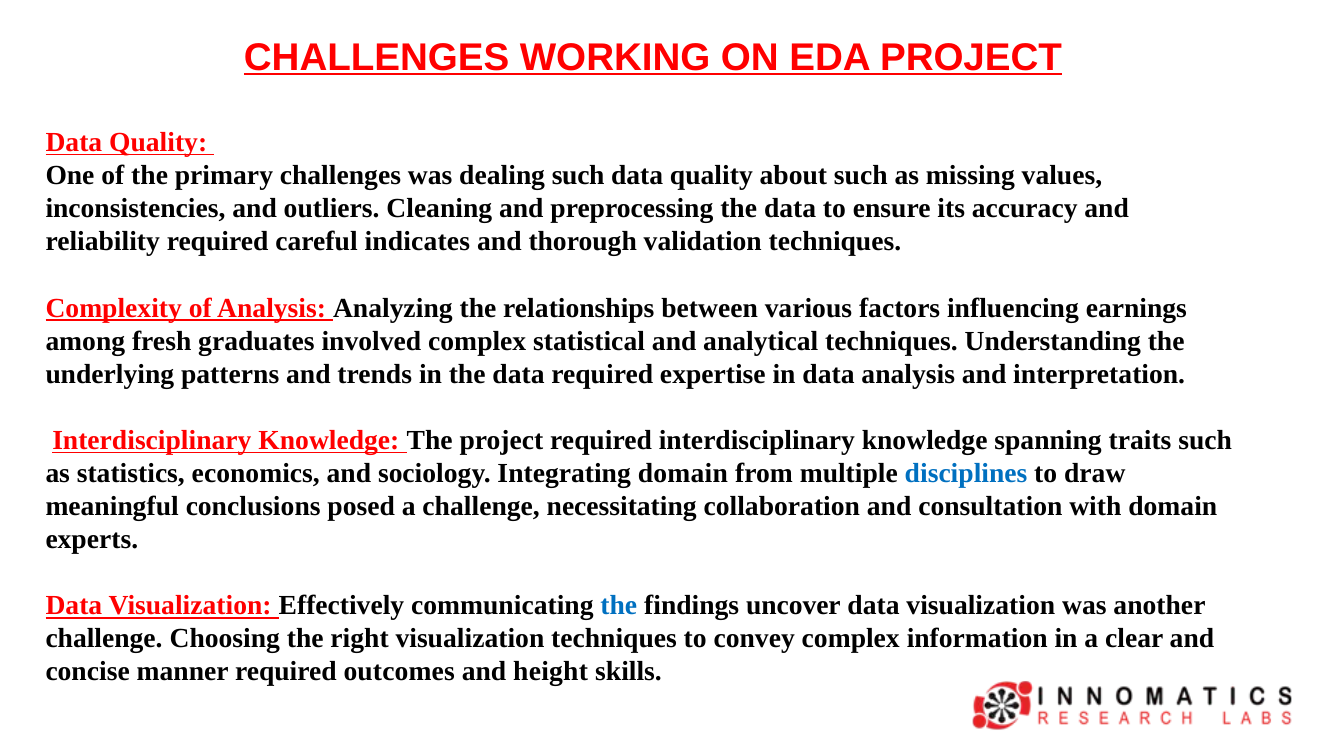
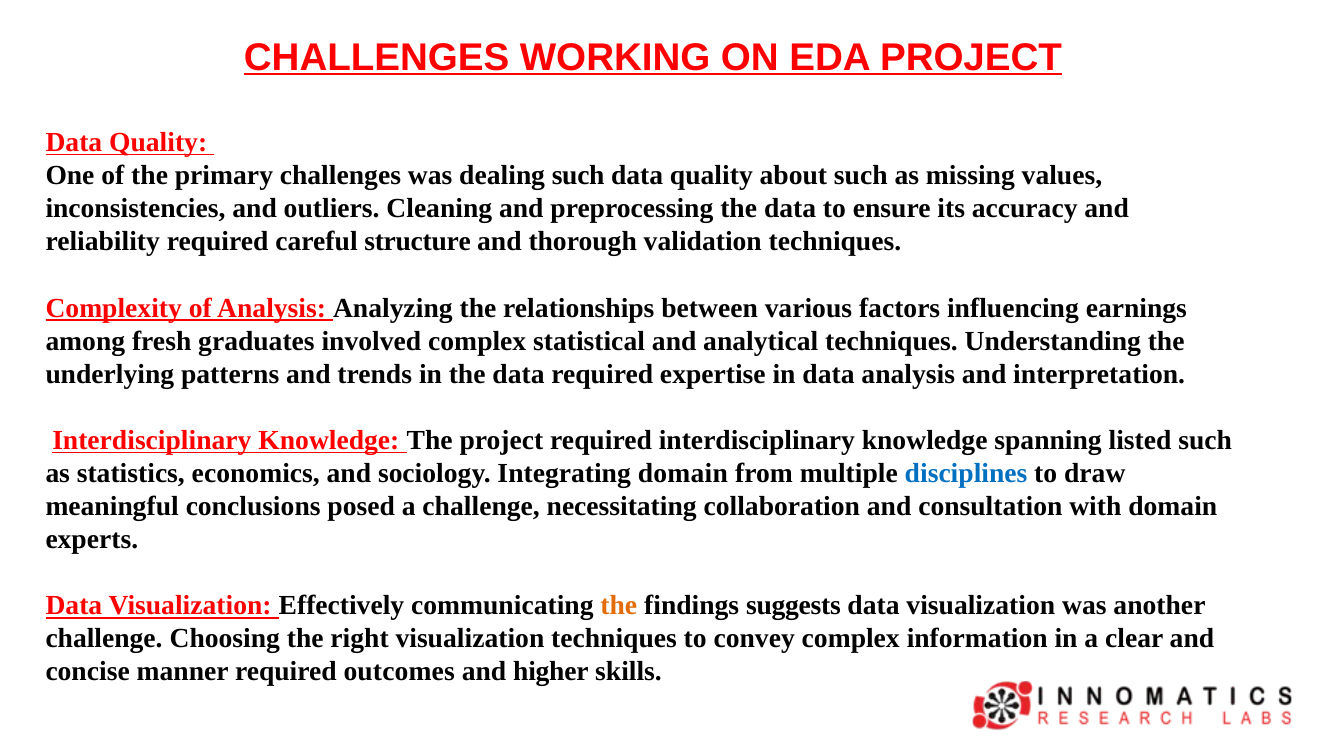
indicates: indicates -> structure
traits: traits -> listed
the at (619, 606) colour: blue -> orange
uncover: uncover -> suggests
height: height -> higher
